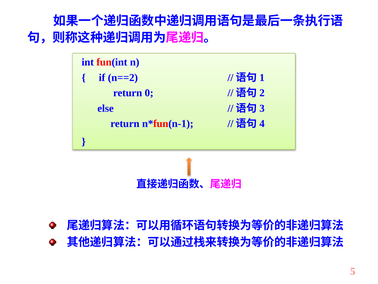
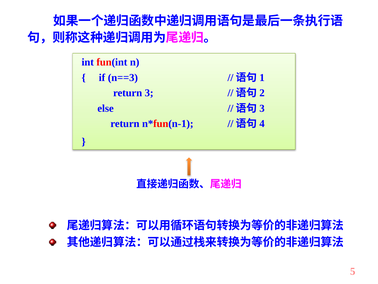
n==2: n==2 -> n==3
0: 0 -> 3
